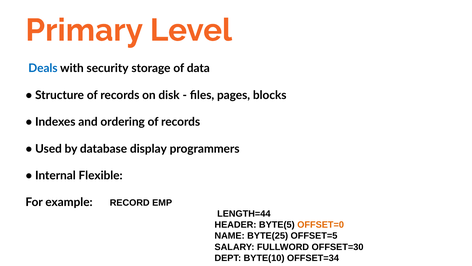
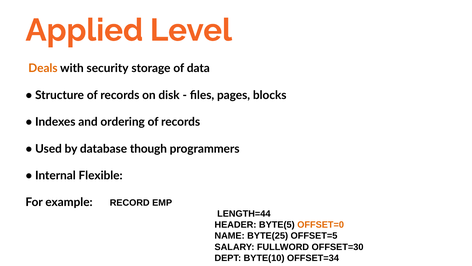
Primary: Primary -> Applied
Deals colour: blue -> orange
display: display -> though
